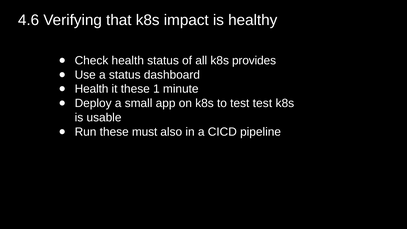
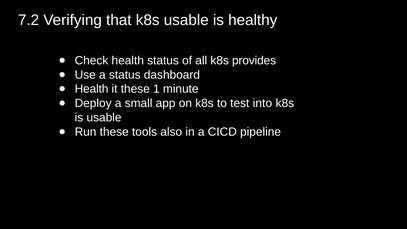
4.6: 4.6 -> 7.2
k8s impact: impact -> usable
test test: test -> into
must: must -> tools
